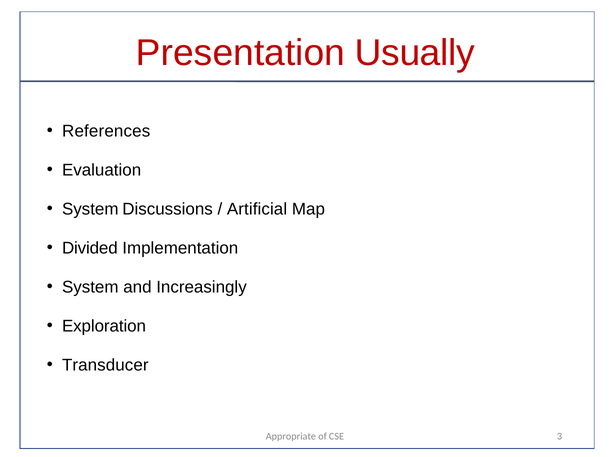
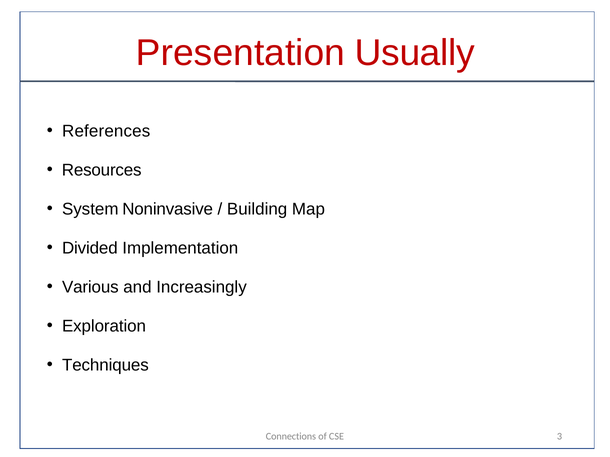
Evaluation: Evaluation -> Resources
Discussions: Discussions -> Noninvasive
Artificial: Artificial -> Building
System at (90, 287): System -> Various
Transducer: Transducer -> Techniques
Appropriate: Appropriate -> Connections
